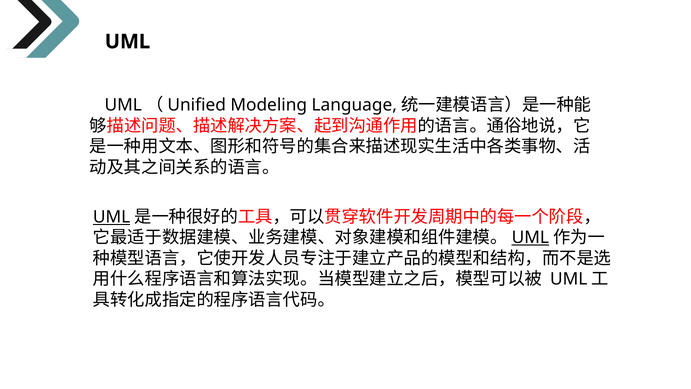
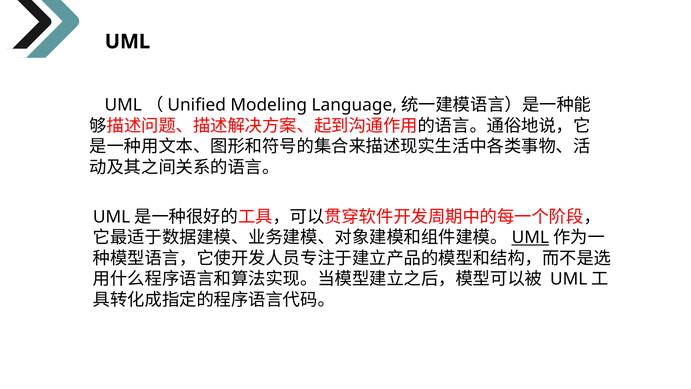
UML at (112, 217) underline: present -> none
